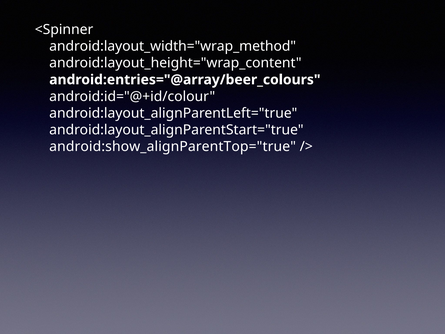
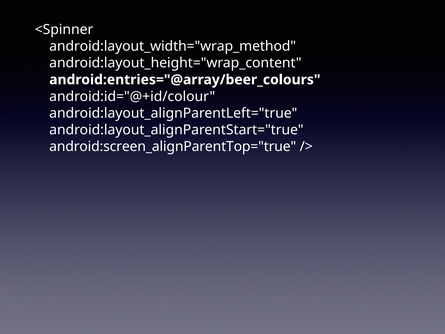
android:show_alignParentTop="true: android:show_alignParentTop="true -> android:screen_alignParentTop="true
